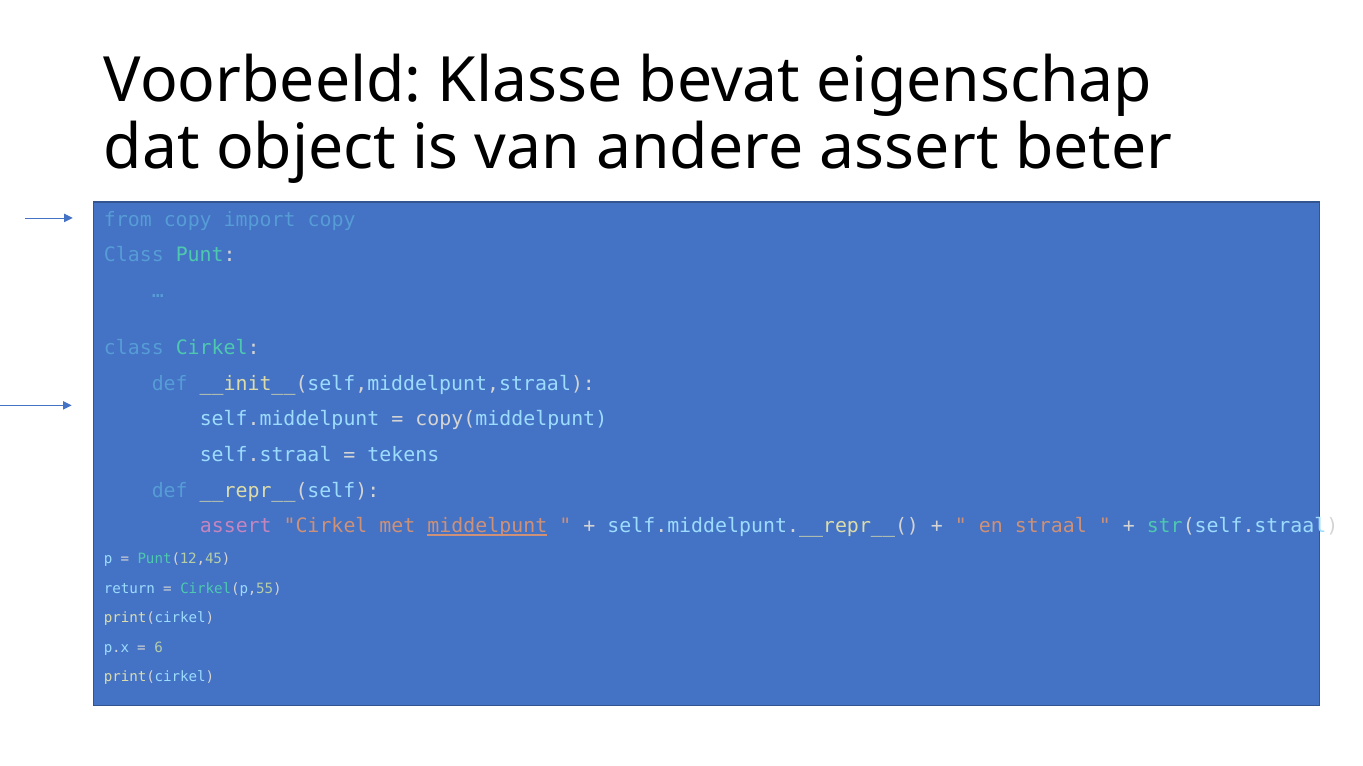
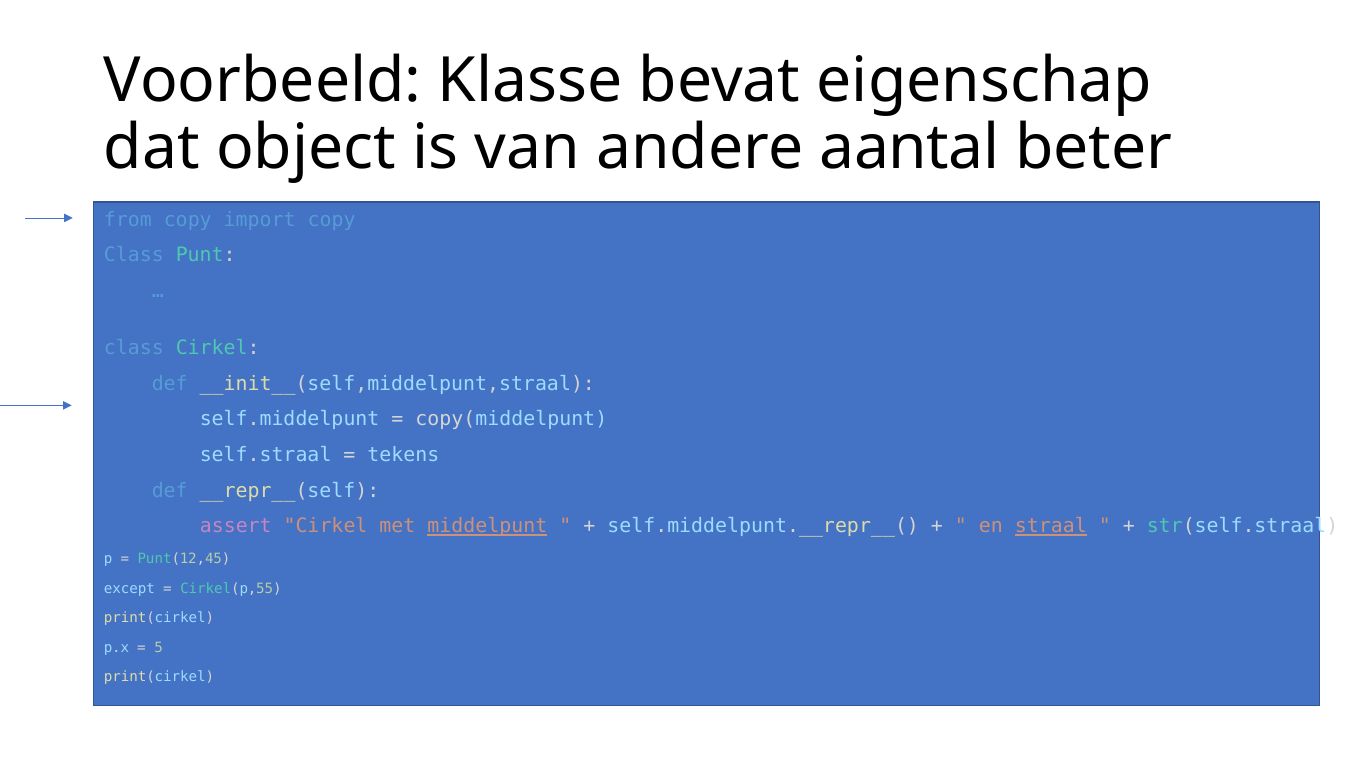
andere assert: assert -> aantal
straal underline: none -> present
return: return -> except
6: 6 -> 5
